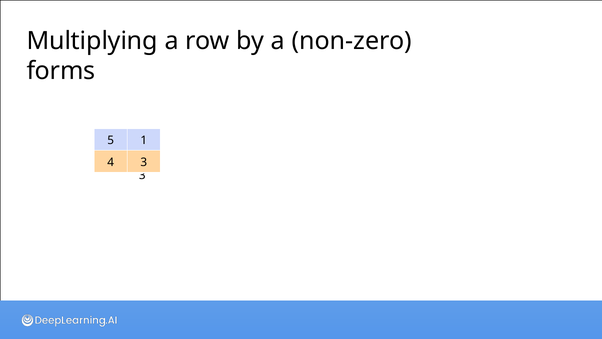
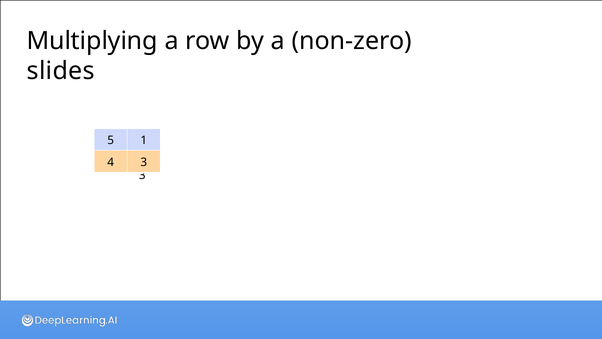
forms: forms -> slides
